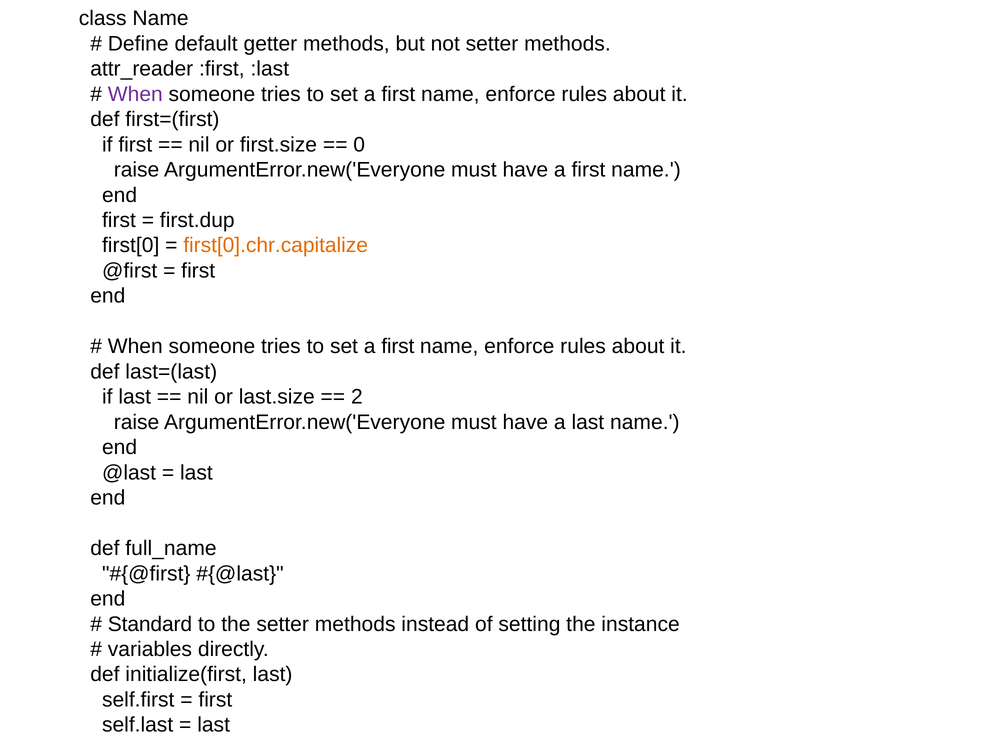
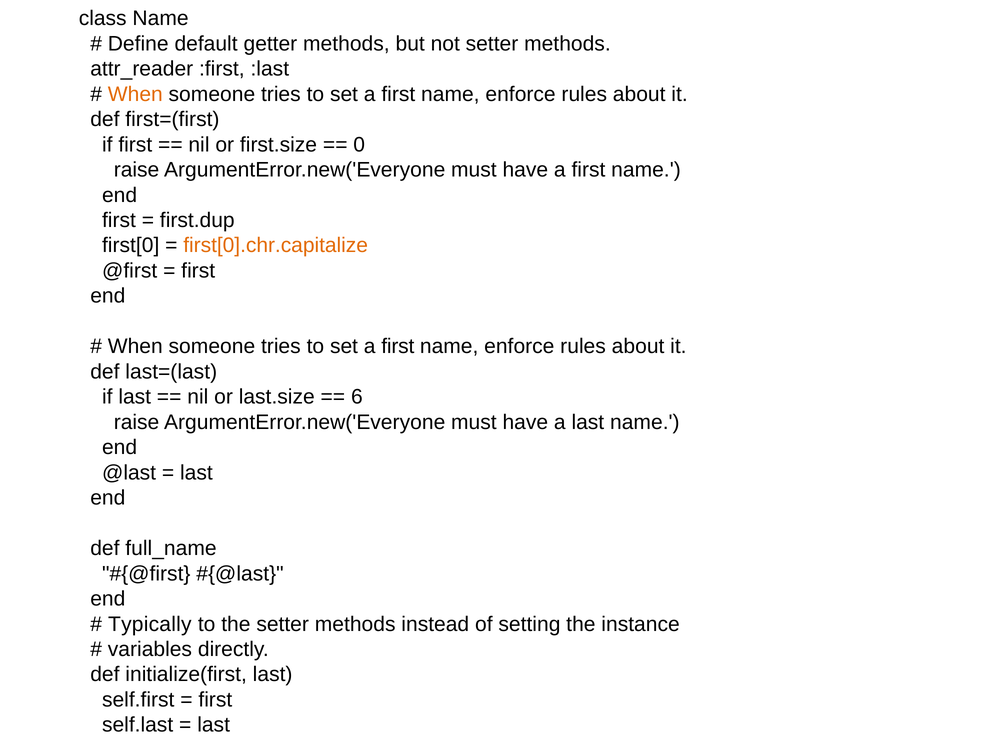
When at (135, 94) colour: purple -> orange
2: 2 -> 6
Standard: Standard -> Typically
